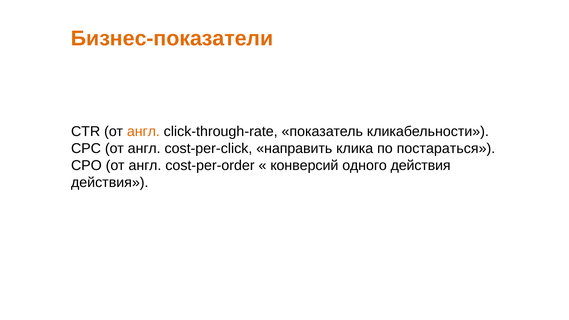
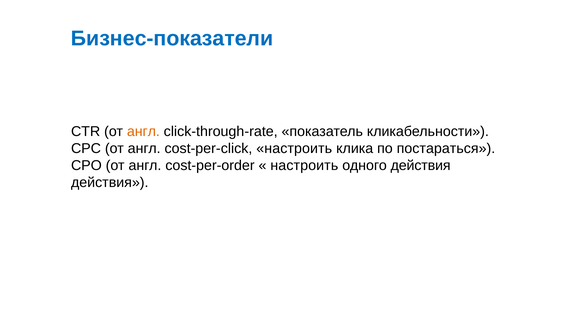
Бизнес-показатели colour: orange -> blue
cost-per-click направить: направить -> настроить
конверсий at (304, 166): конверсий -> настроить
